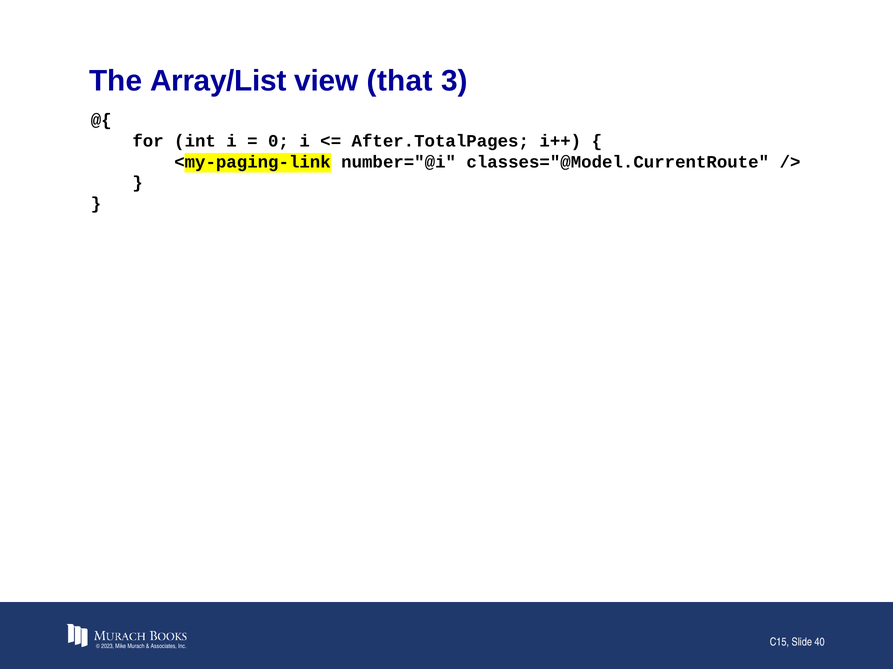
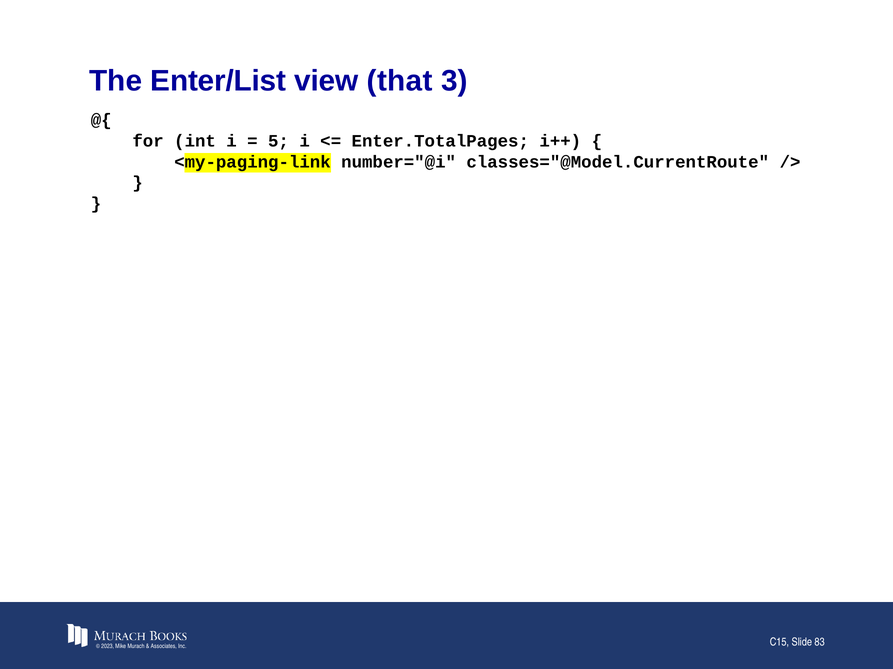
Array/List: Array/List -> Enter/List
0: 0 -> 5
After.TotalPages: After.TotalPages -> Enter.TotalPages
40: 40 -> 83
